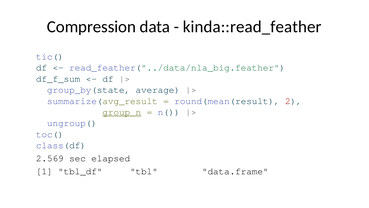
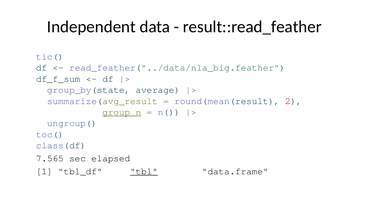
Compression: Compression -> Independent
kinda::read_feather: kinda::read_feather -> result::read_feather
2.569: 2.569 -> 7.565
tbl underline: none -> present
